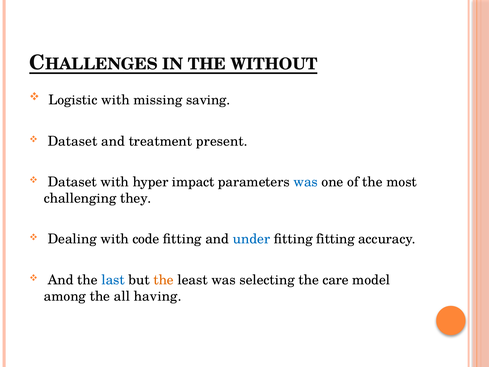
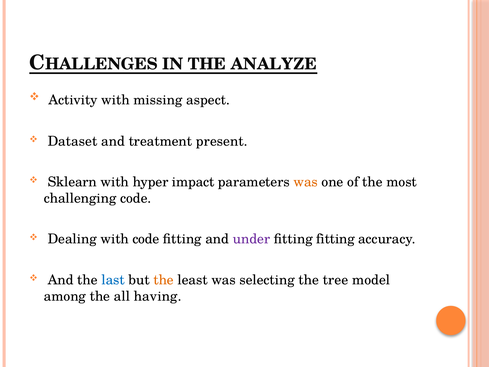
WITHOUT: WITHOUT -> ANALYZE
Logistic: Logistic -> Activity
saving: saving -> aspect
Dataset at (72, 182): Dataset -> Sklearn
was at (306, 182) colour: blue -> orange
challenging they: they -> code
under colour: blue -> purple
care: care -> tree
